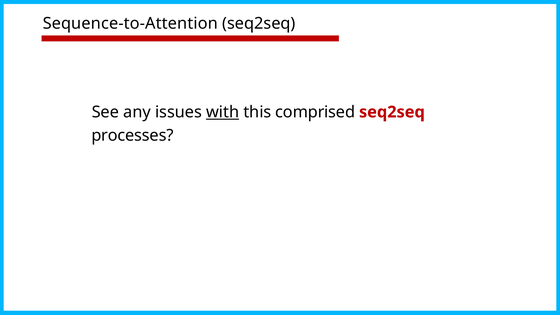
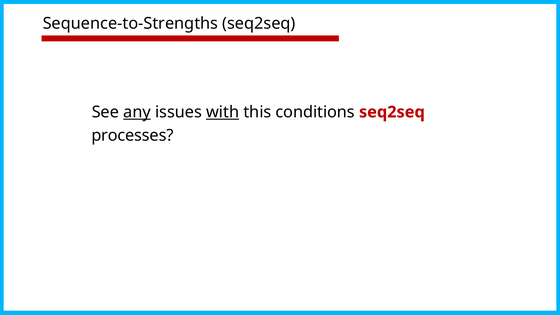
Sequence-to-Attention: Sequence-to-Attention -> Sequence-to-Strengths
any underline: none -> present
comprised: comprised -> conditions
